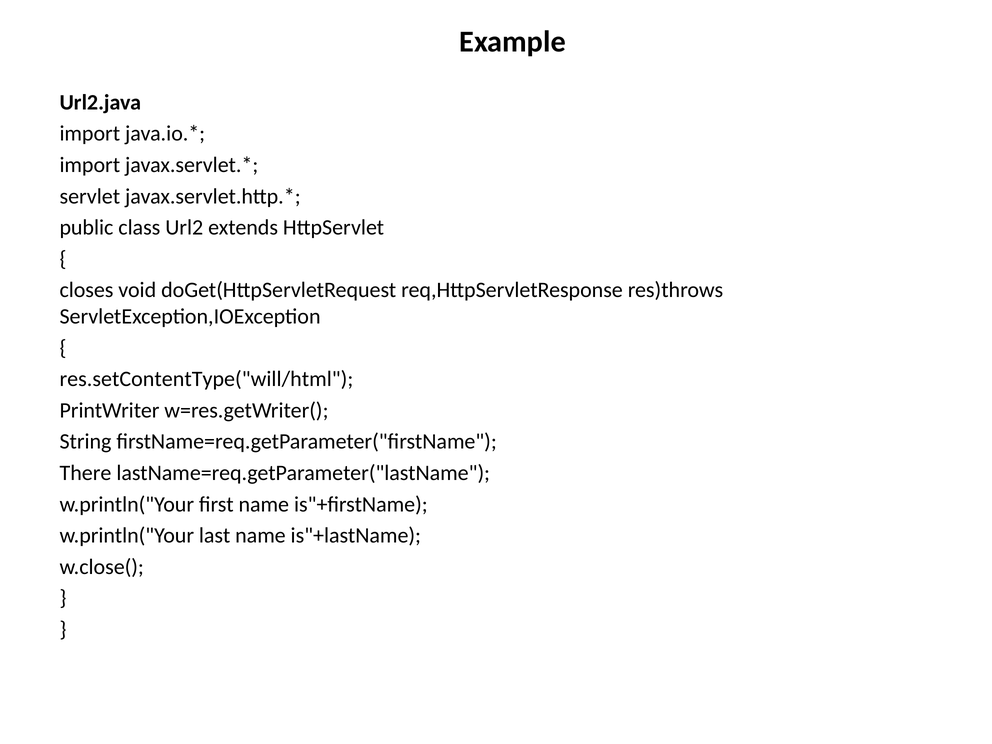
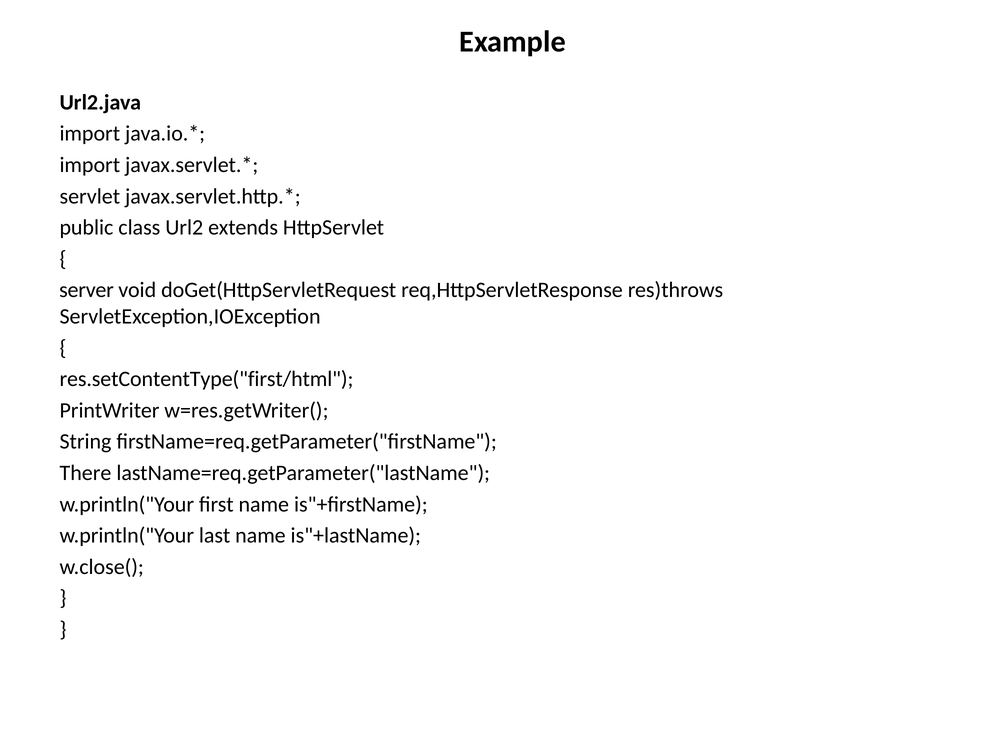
closes: closes -> server
res.setContentType("will/html: res.setContentType("will/html -> res.setContentType("first/html
